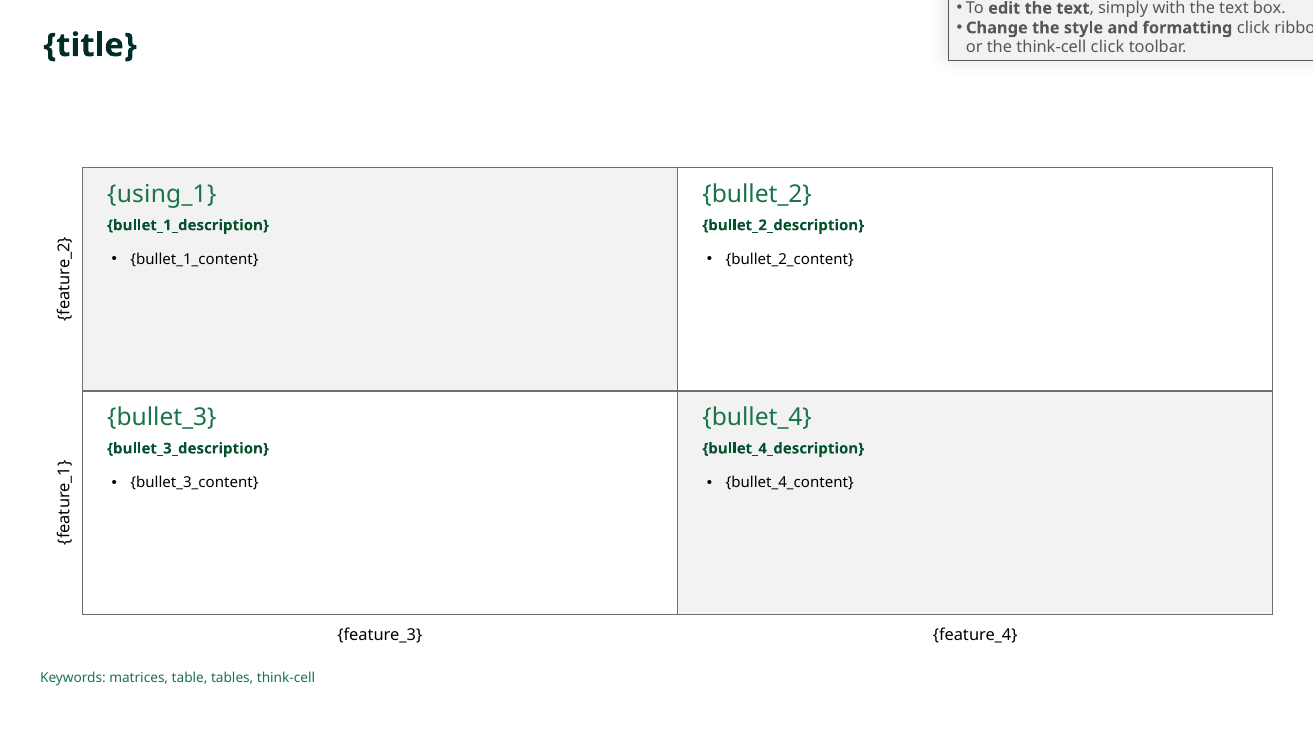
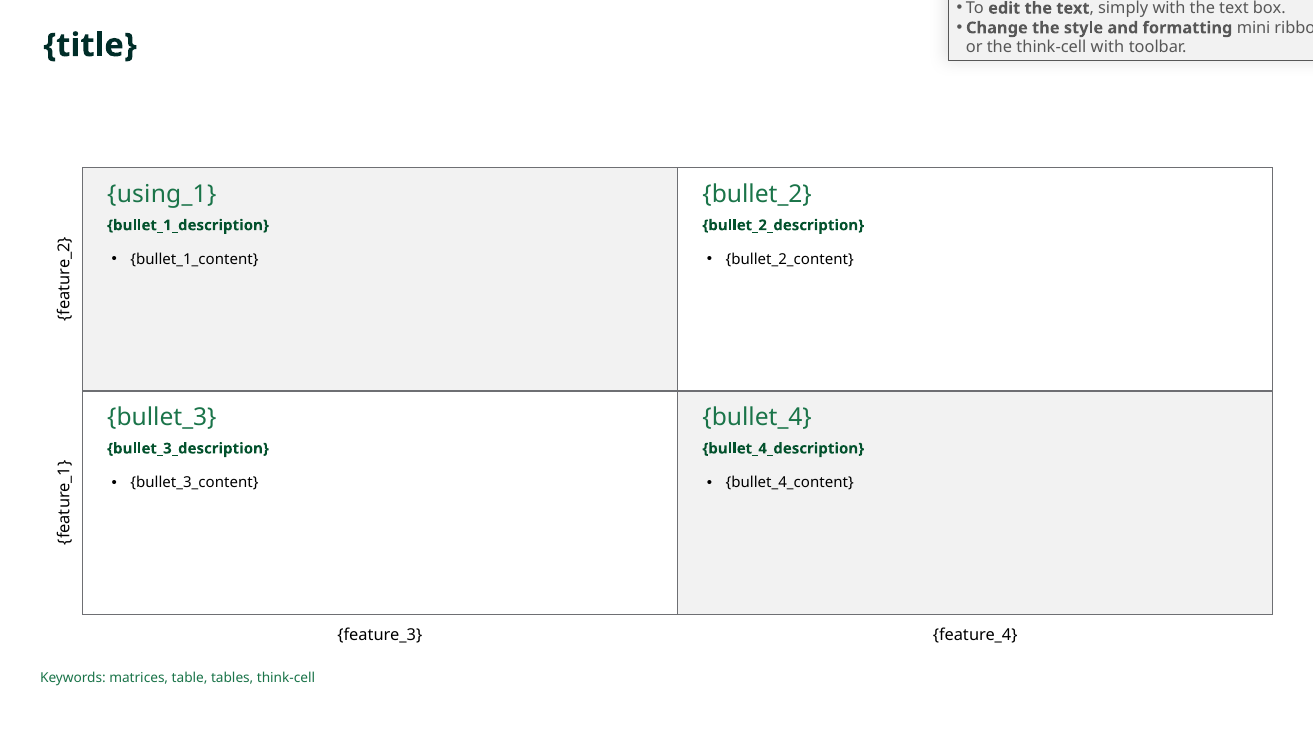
formatting click: click -> mini
think-cell click: click -> with
